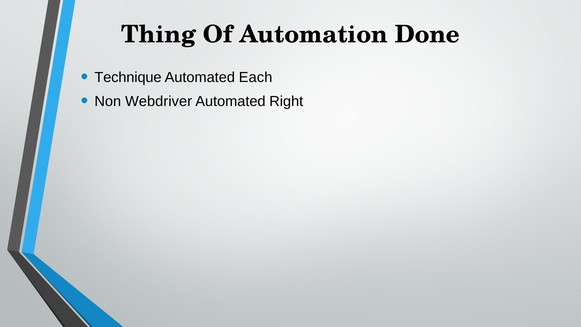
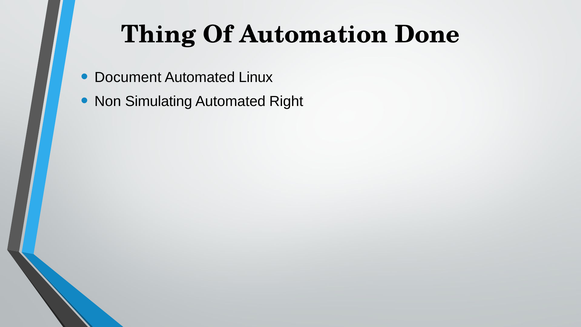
Technique: Technique -> Document
Each: Each -> Linux
Webdriver: Webdriver -> Simulating
